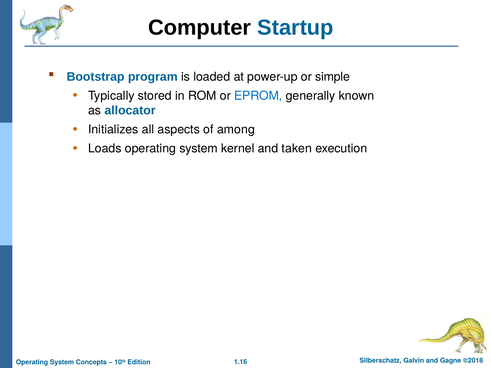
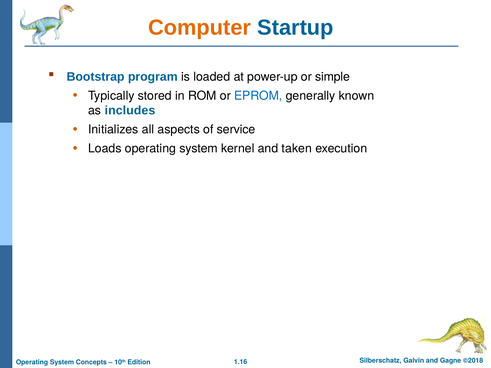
Computer colour: black -> orange
allocator: allocator -> includes
among: among -> service
